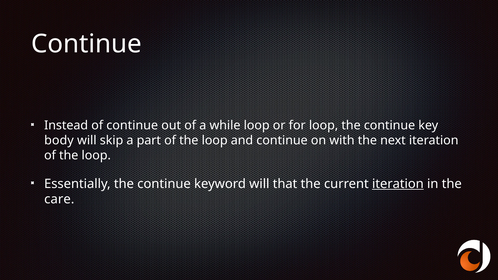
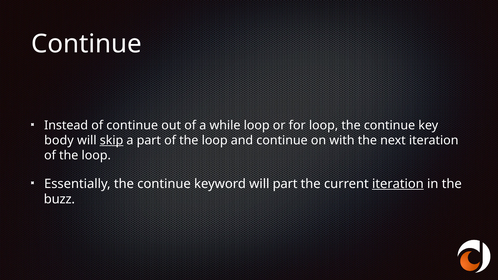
skip underline: none -> present
will that: that -> part
care: care -> buzz
